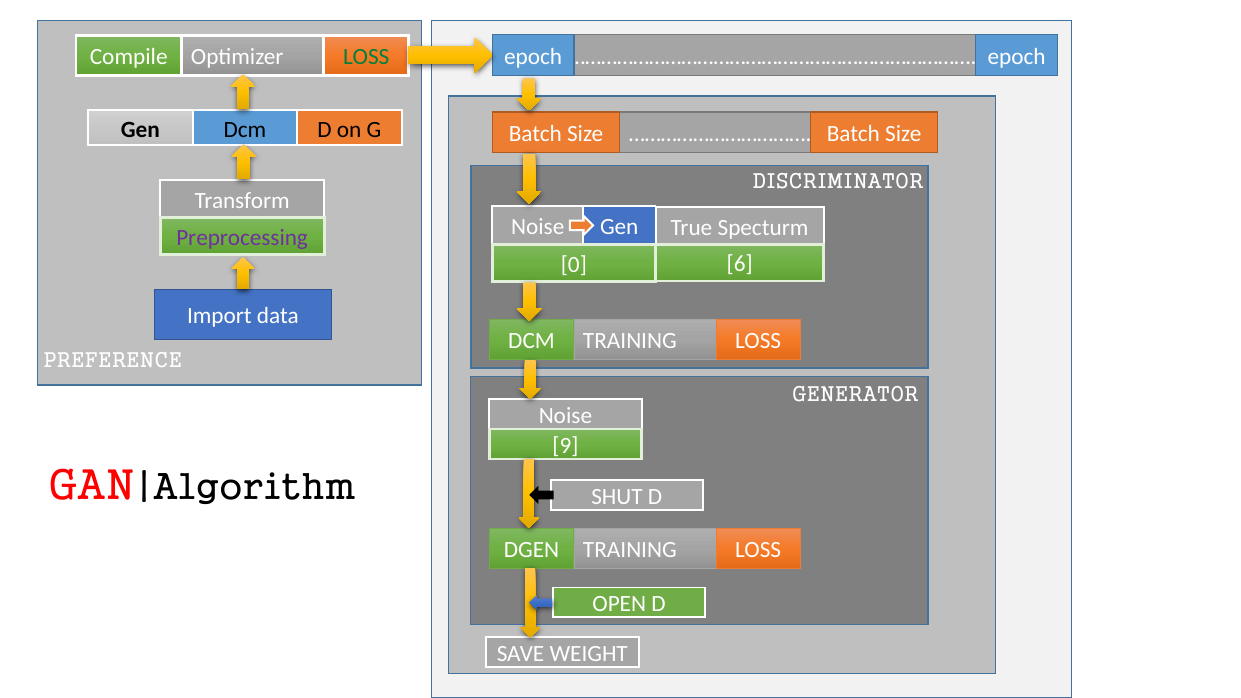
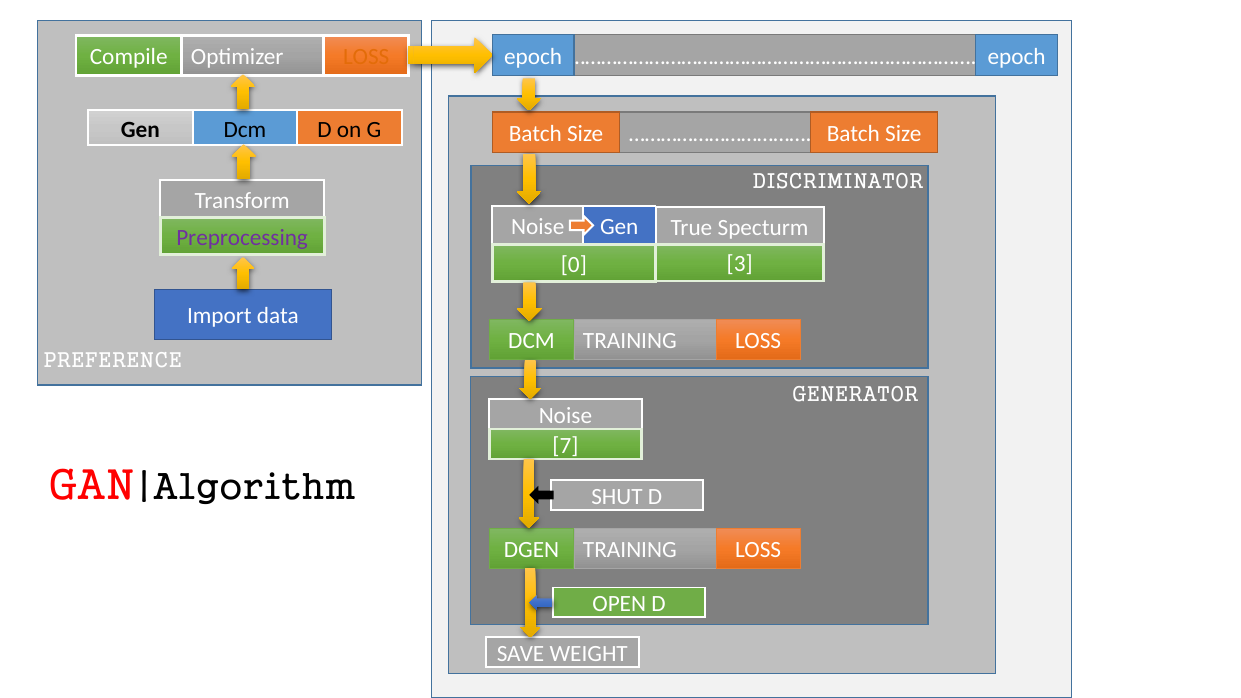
LOSS at (366, 57) colour: green -> orange
6: 6 -> 3
9: 9 -> 7
